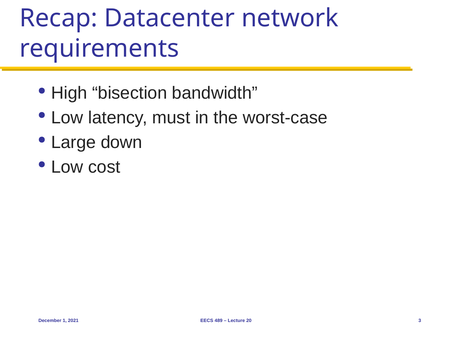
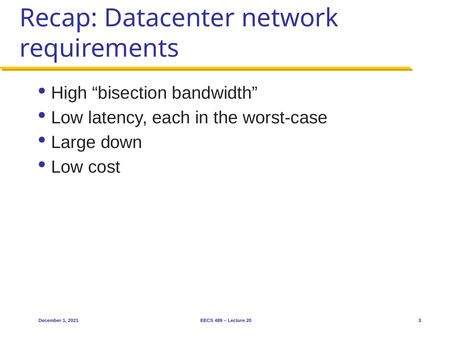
must: must -> each
